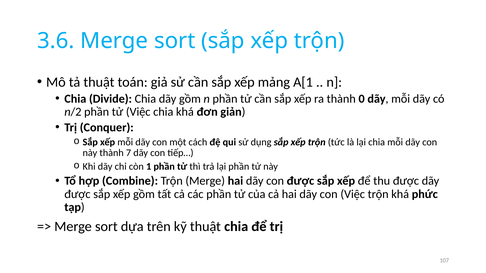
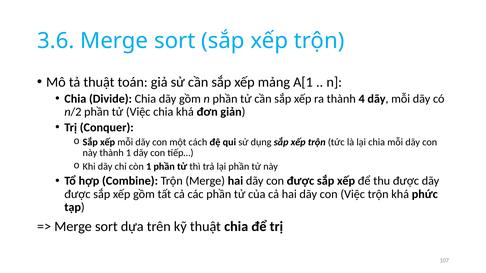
0: 0 -> 4
thành 7: 7 -> 1
